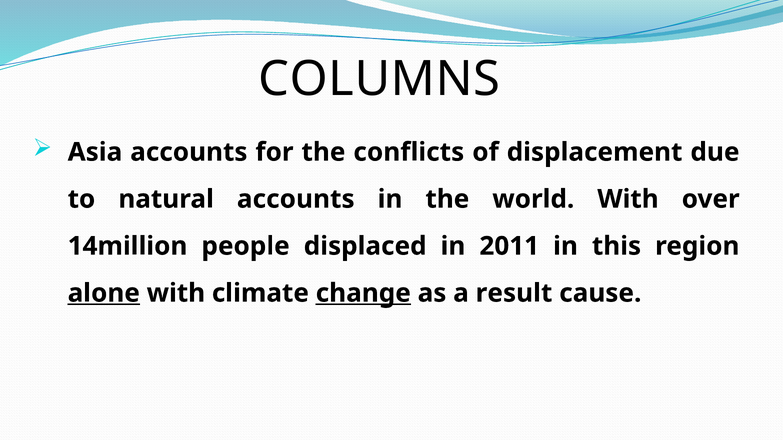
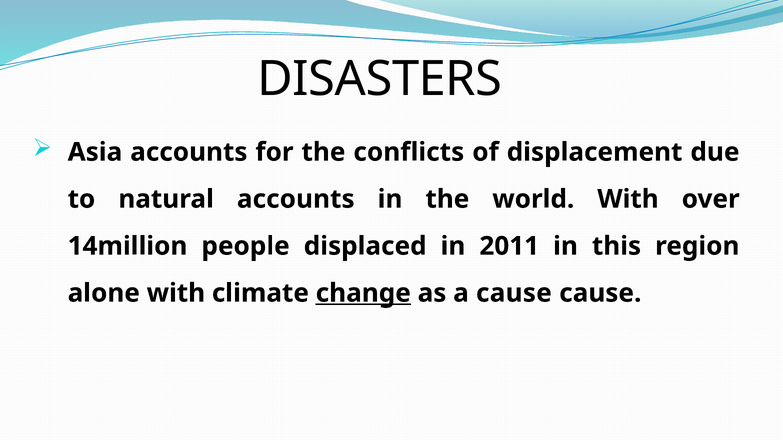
COLUMNS: COLUMNS -> DISASTERS
alone underline: present -> none
a result: result -> cause
